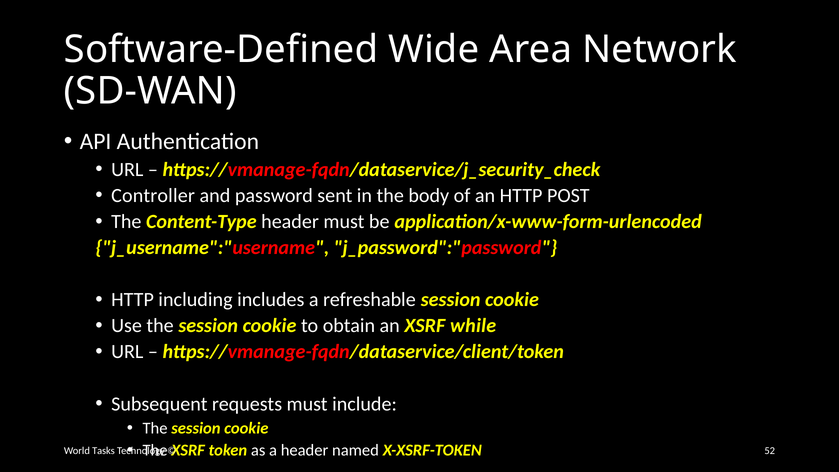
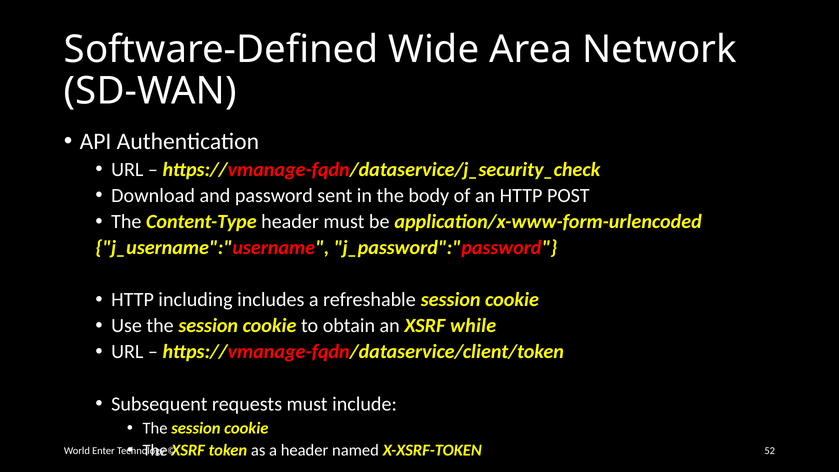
Controller: Controller -> Download
Tasks: Tasks -> Enter
